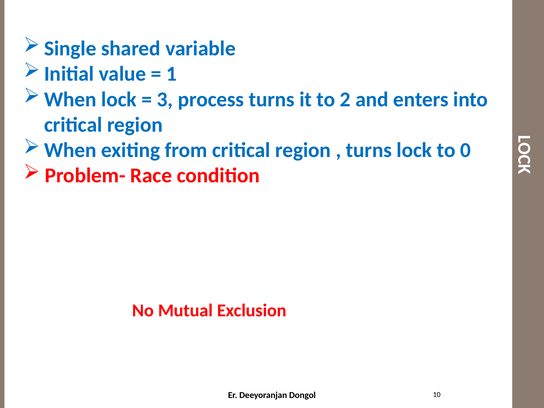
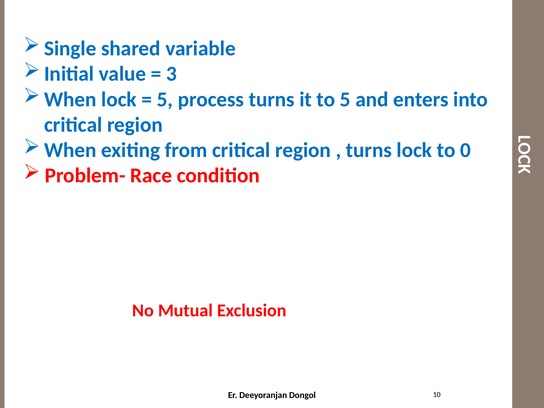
1: 1 -> 3
3 at (165, 99): 3 -> 5
to 2: 2 -> 5
